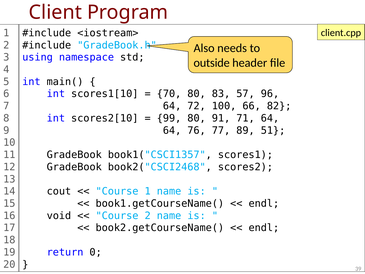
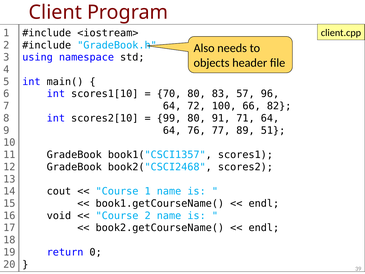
outside: outside -> objects
